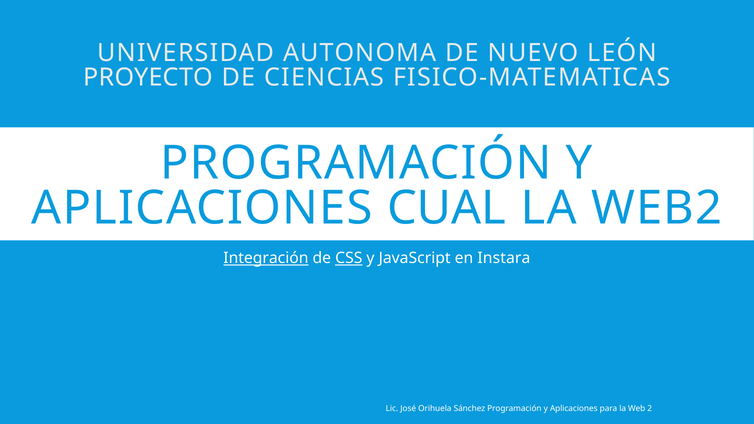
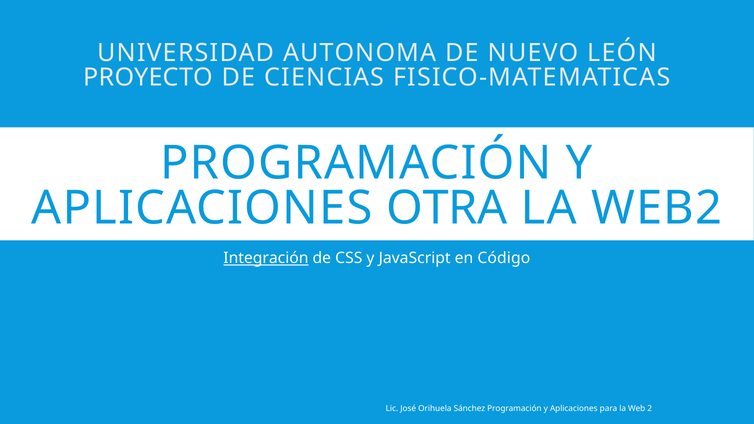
CUAL: CUAL -> OTRA
CSS underline: present -> none
Instara: Instara -> Código
